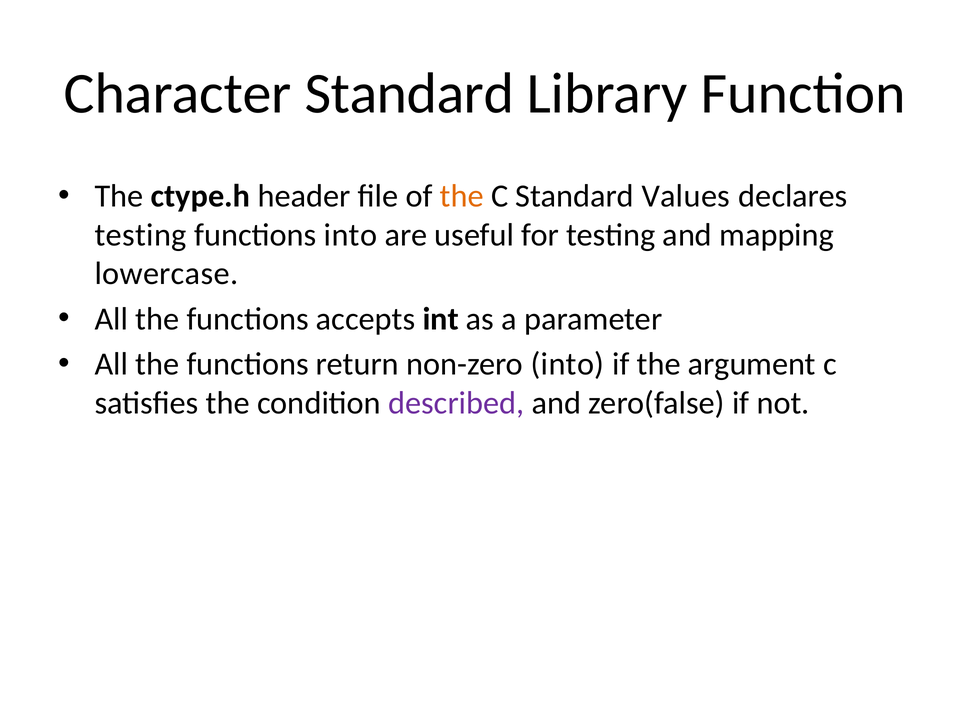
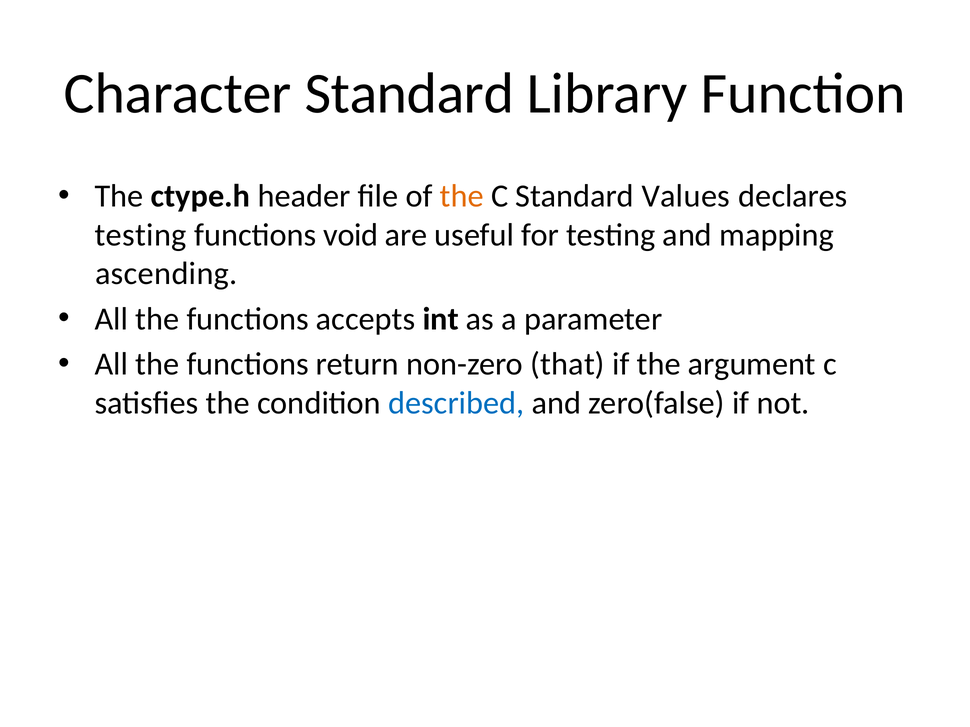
functions into: into -> void
lowercase: lowercase -> ascending
non-zero into: into -> that
described colour: purple -> blue
